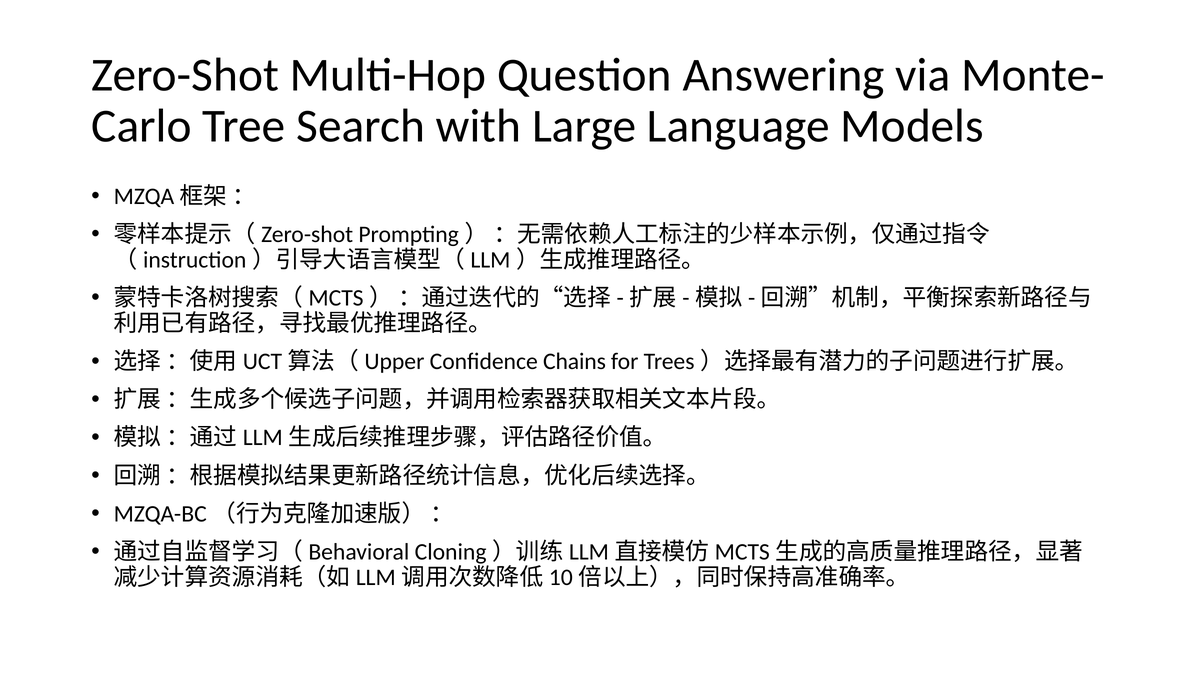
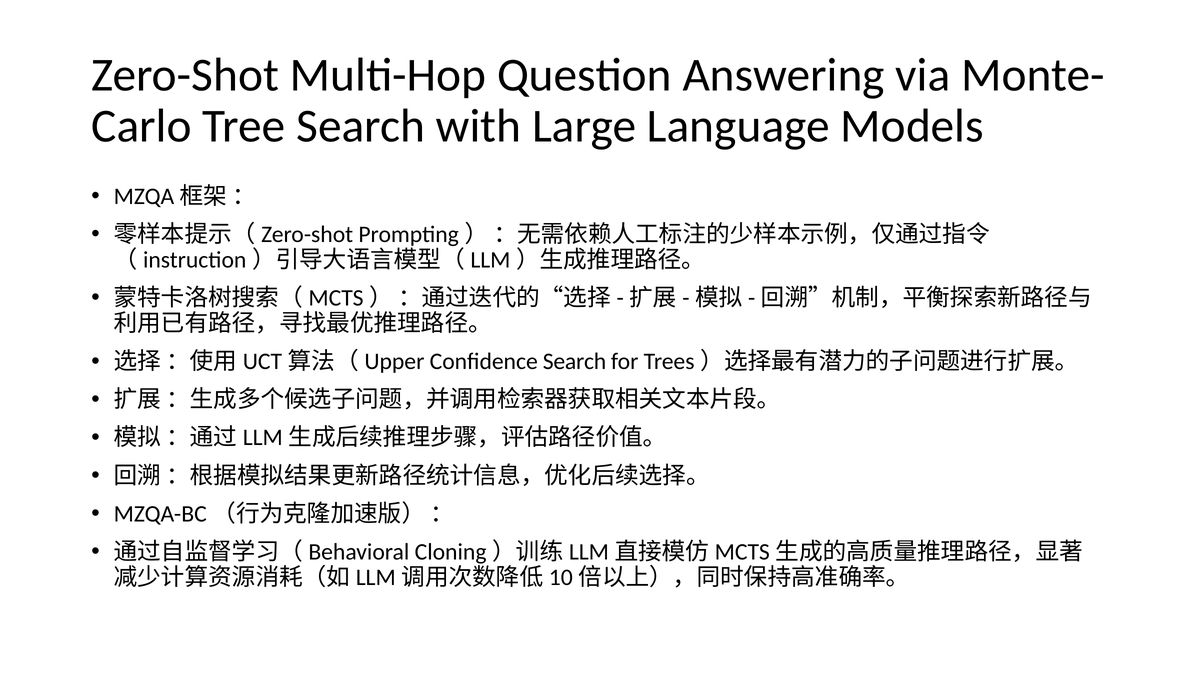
Confidence Chains: Chains -> Search
